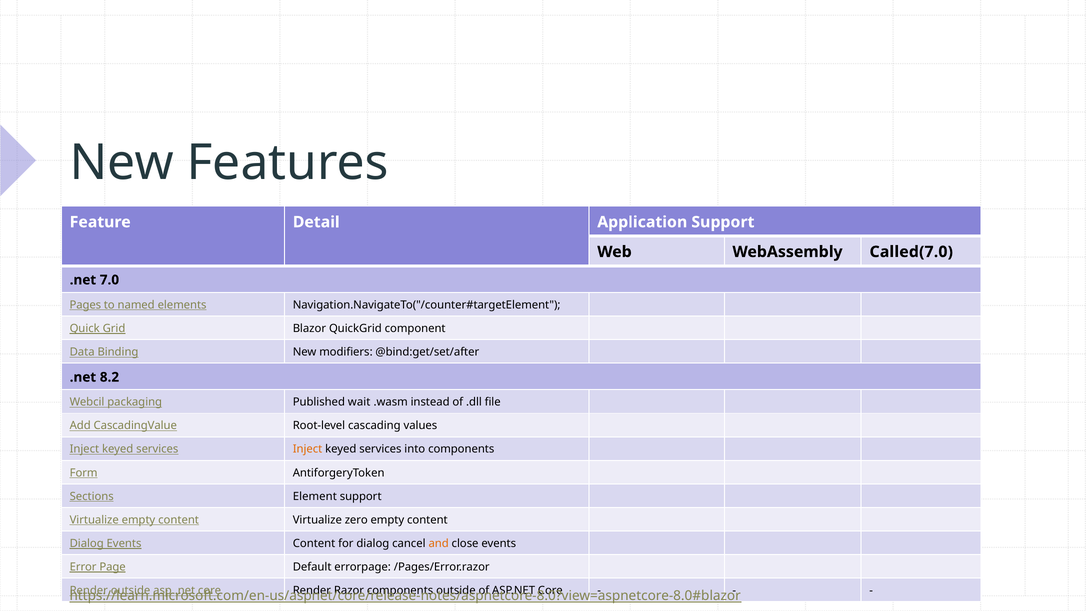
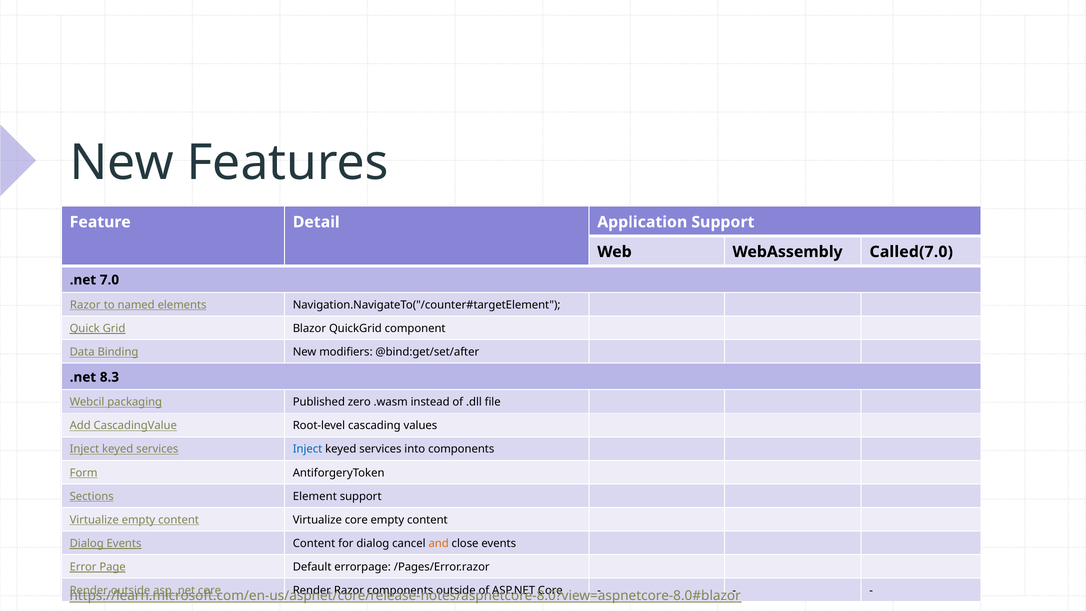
Pages at (85, 305): Pages -> Razor
8.2: 8.2 -> 8.3
wait: wait -> zero
Inject at (308, 449) colour: orange -> blue
Virtualize zero: zero -> core
